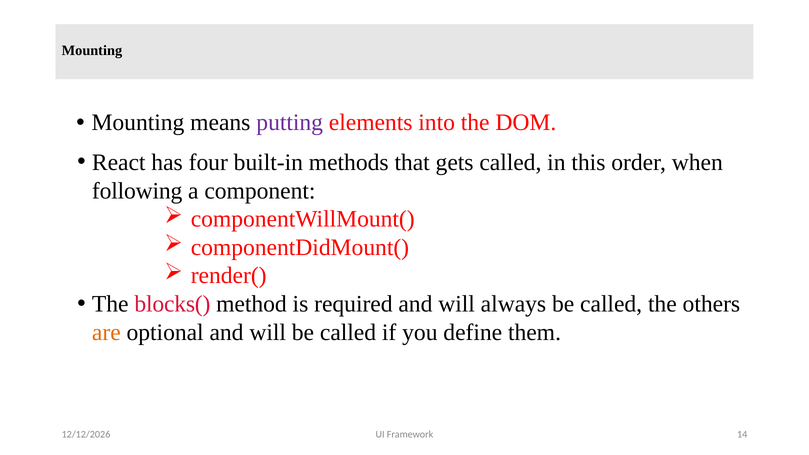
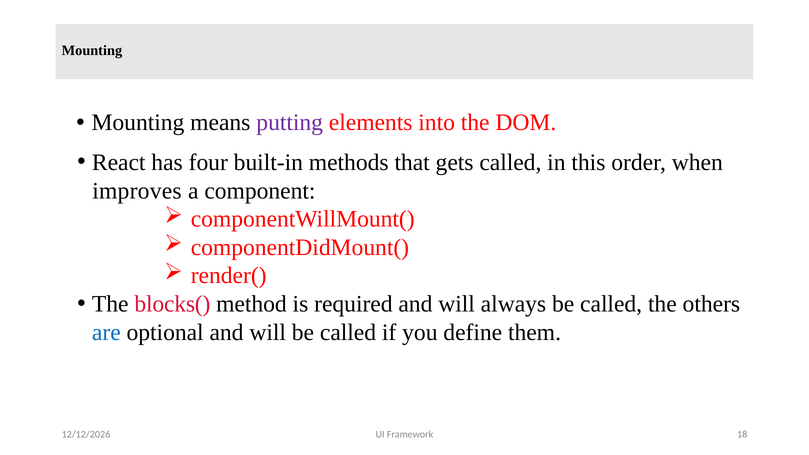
following: following -> improves
are colour: orange -> blue
14: 14 -> 18
